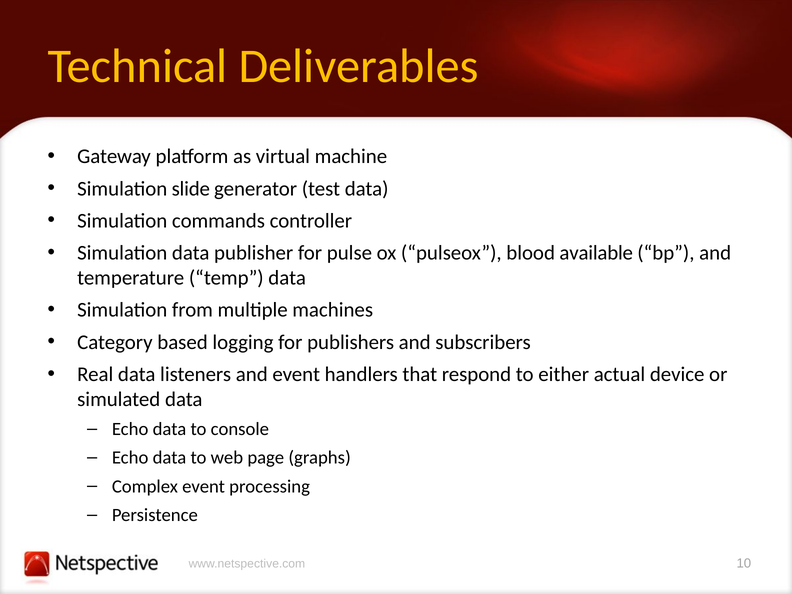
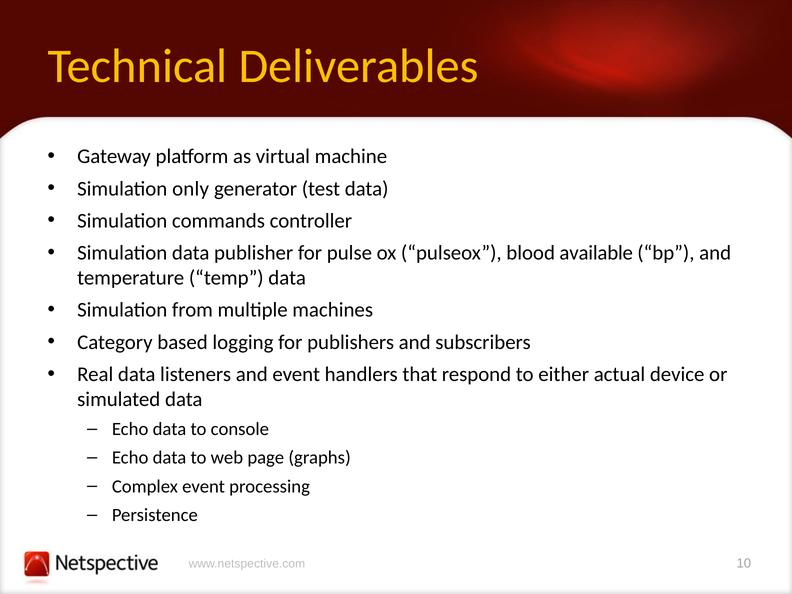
slide: slide -> only
